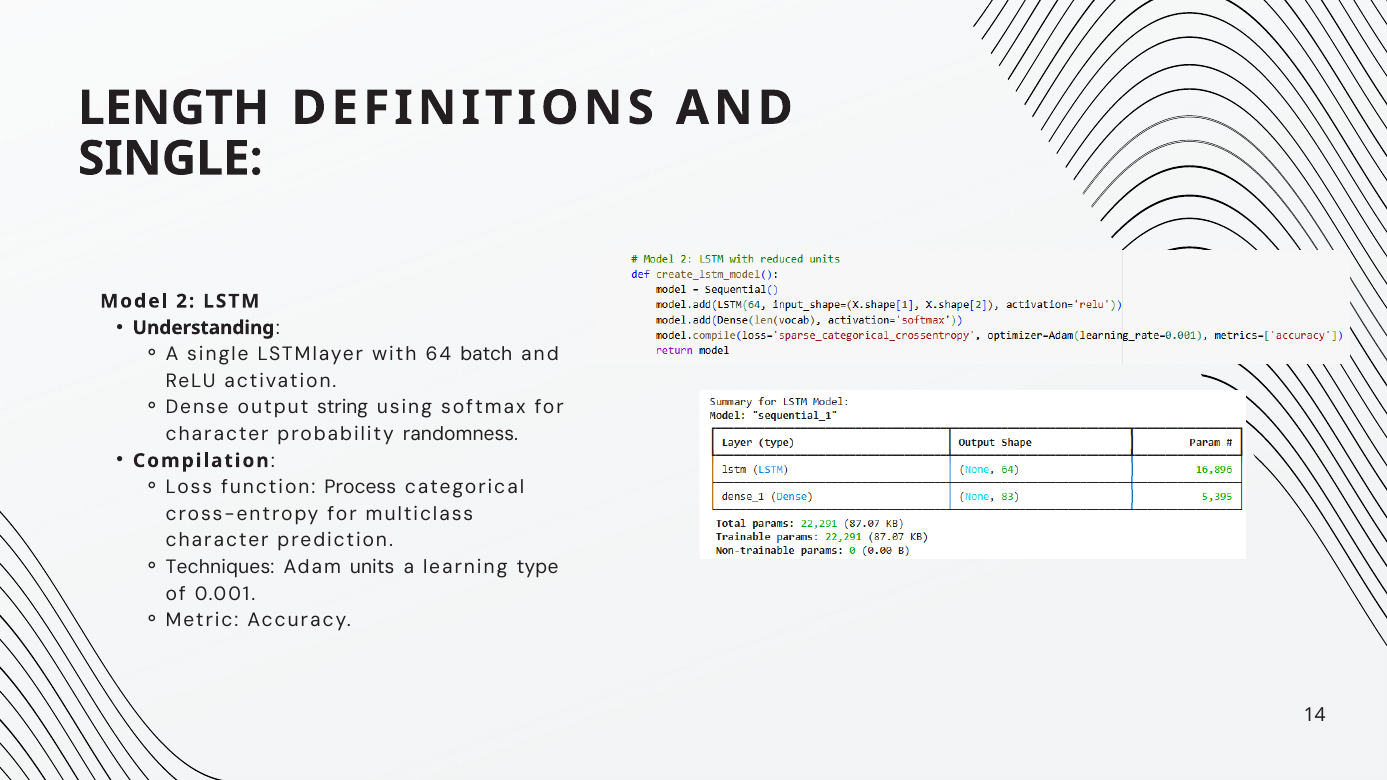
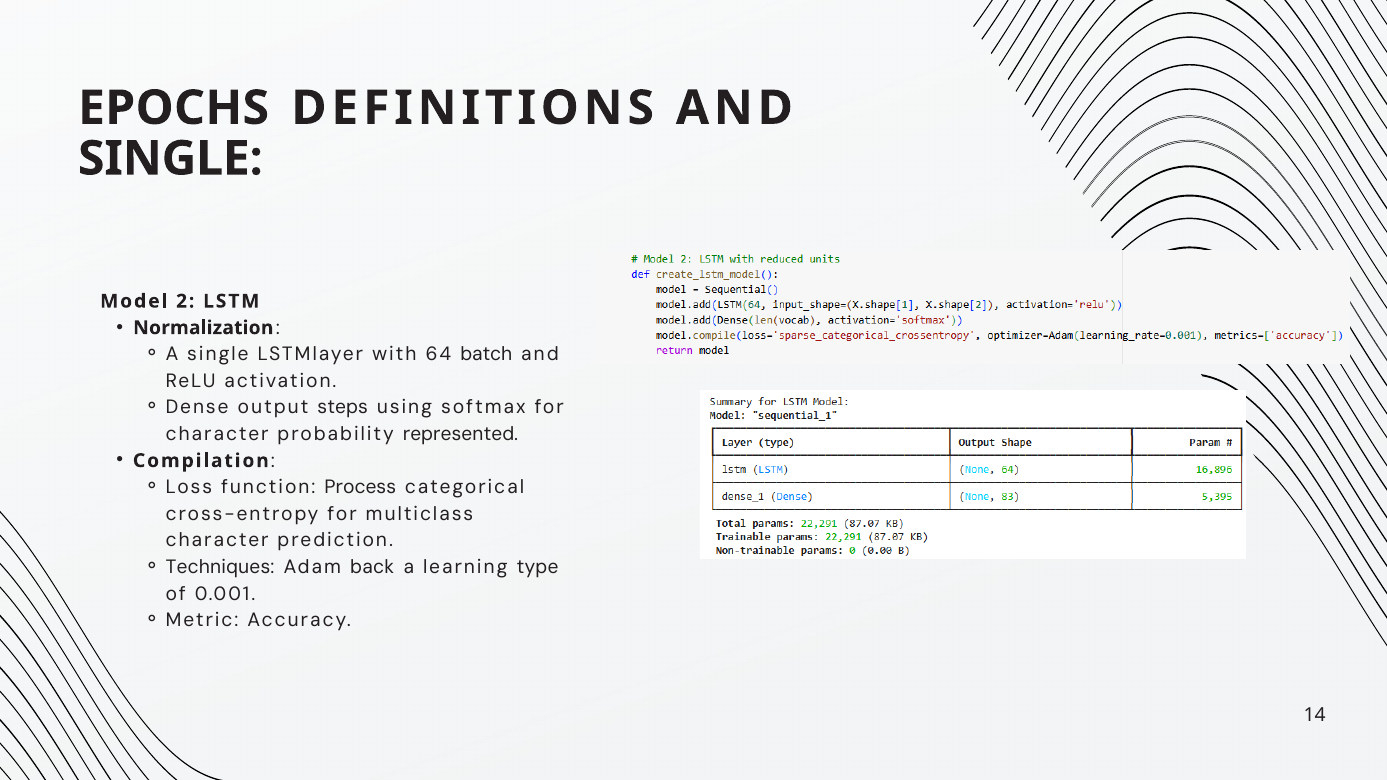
LENGTH: LENGTH -> EPOCHS
Understanding: Understanding -> Normalization
string: string -> steps
randomness: randomness -> represented
units: units -> back
